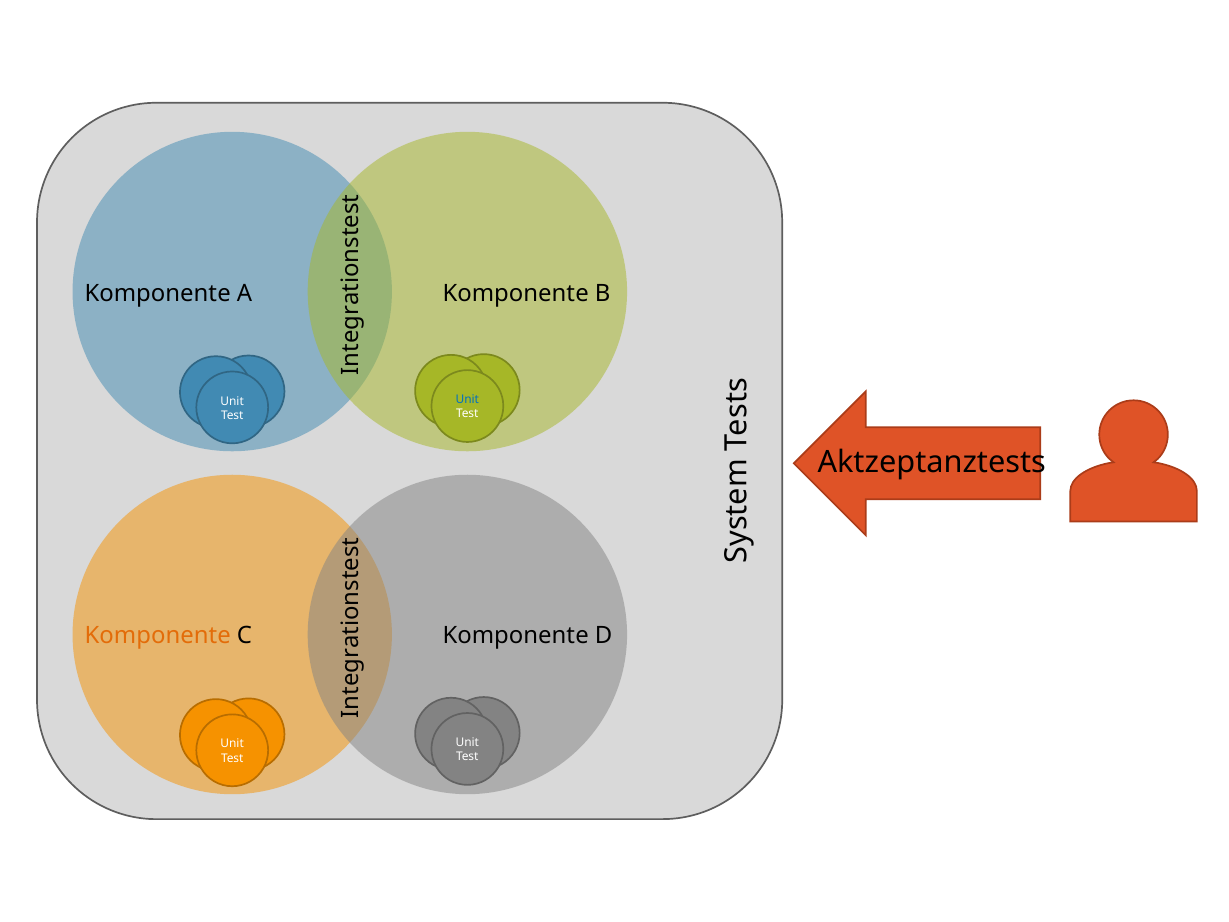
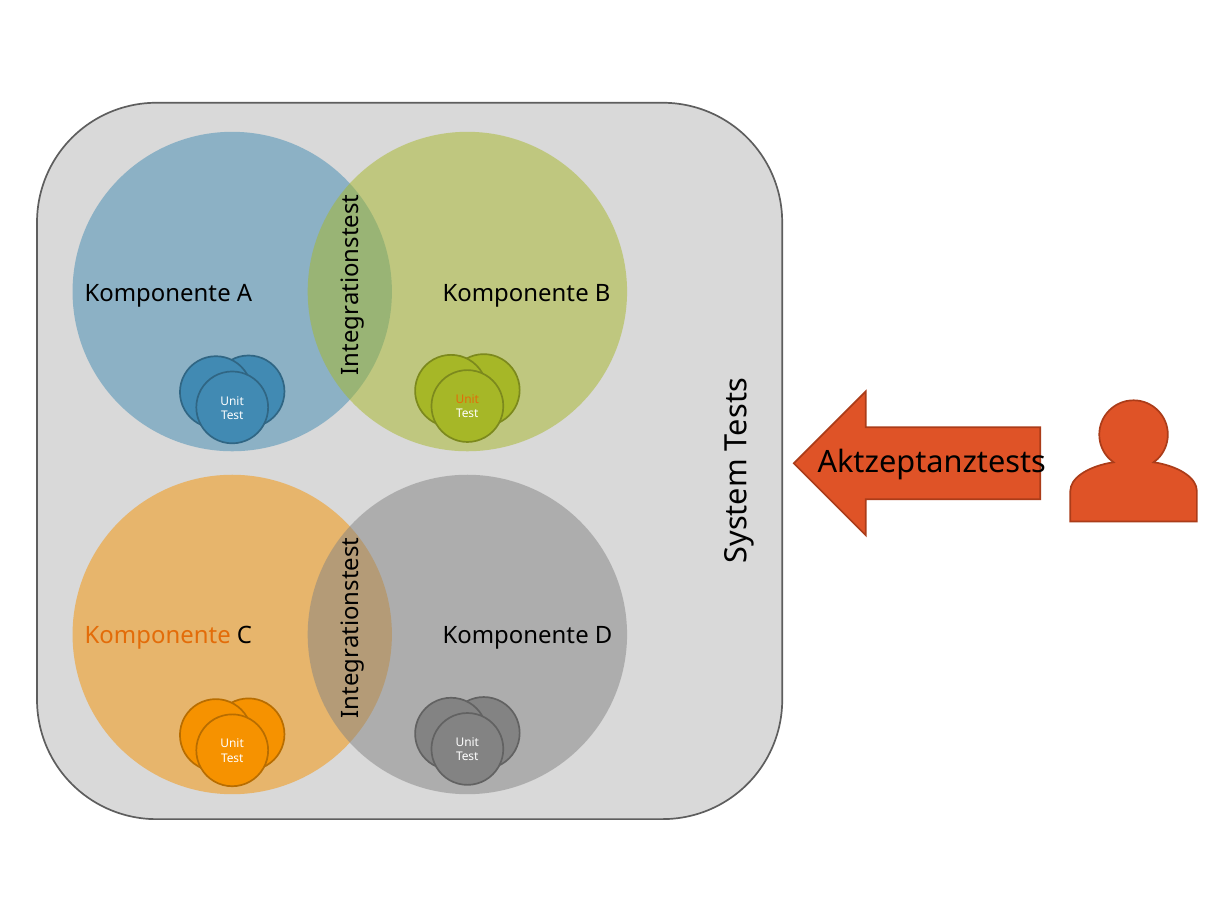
Unit at (467, 400) colour: blue -> orange
